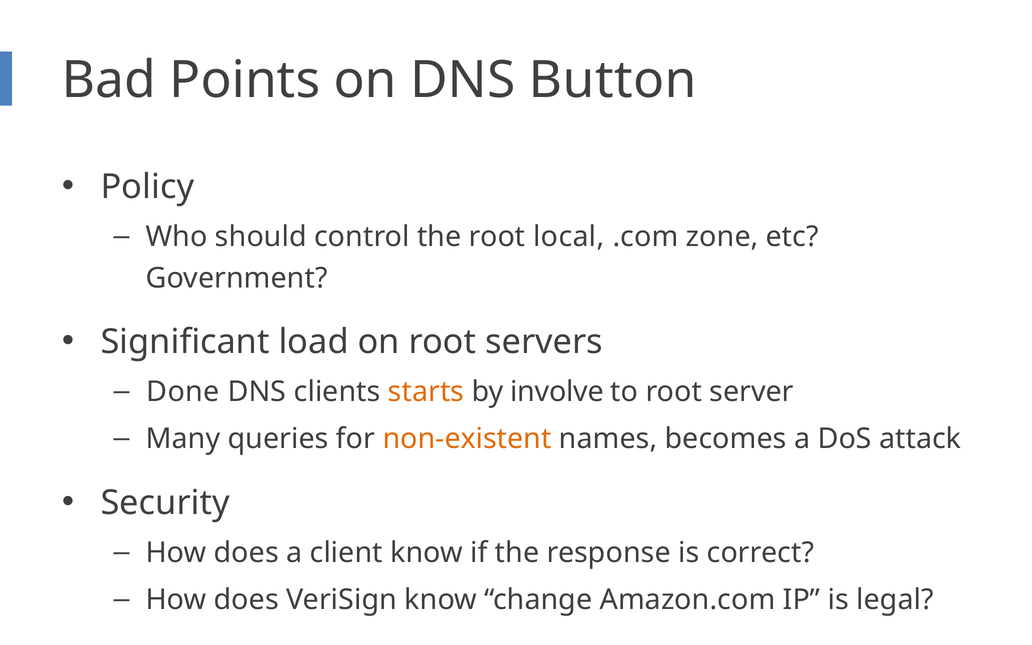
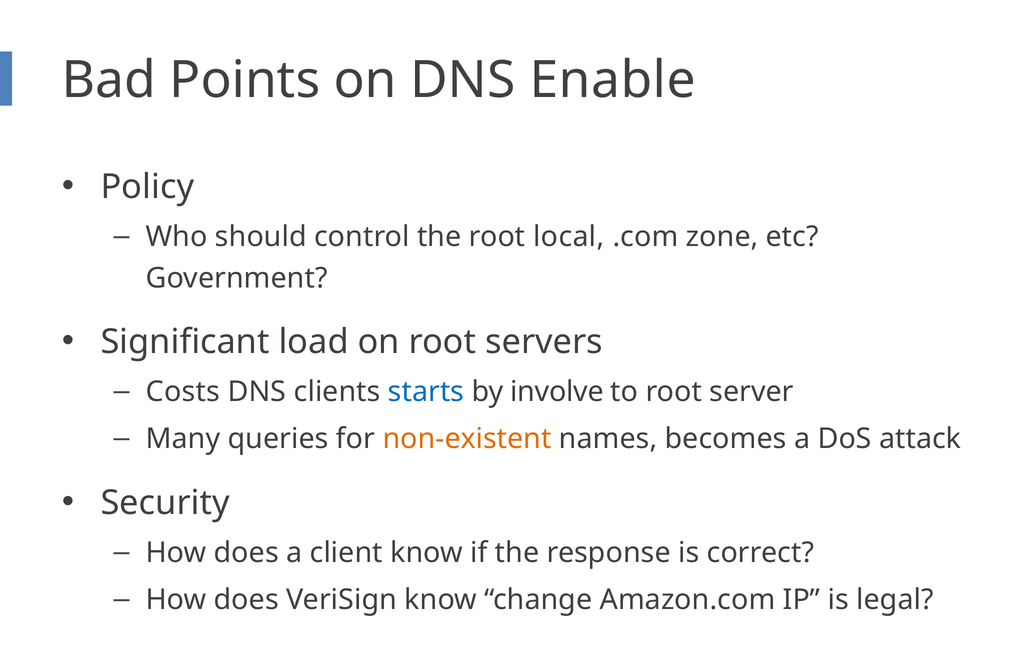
Button: Button -> Enable
Done: Done -> Costs
starts colour: orange -> blue
